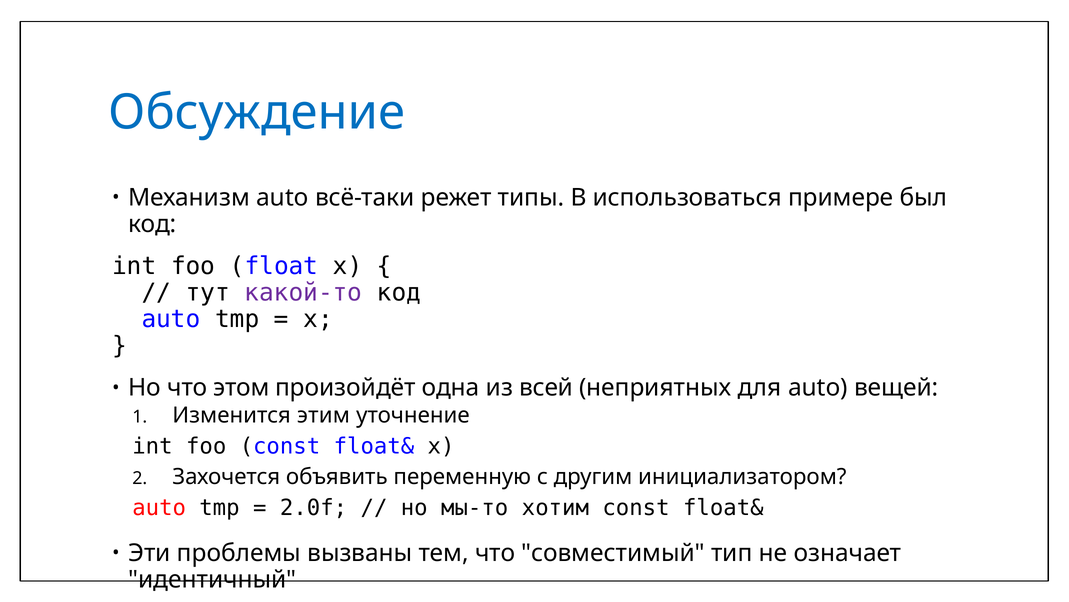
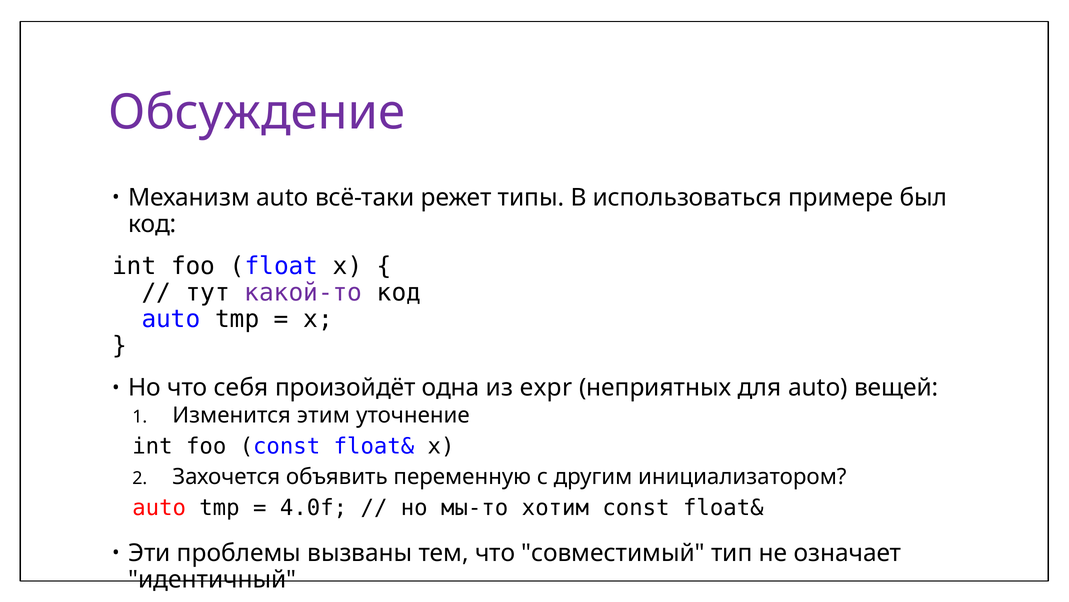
Обсуждение colour: blue -> purple
этом: этом -> себя
всей: всей -> expr
2.0f: 2.0f -> 4.0f
